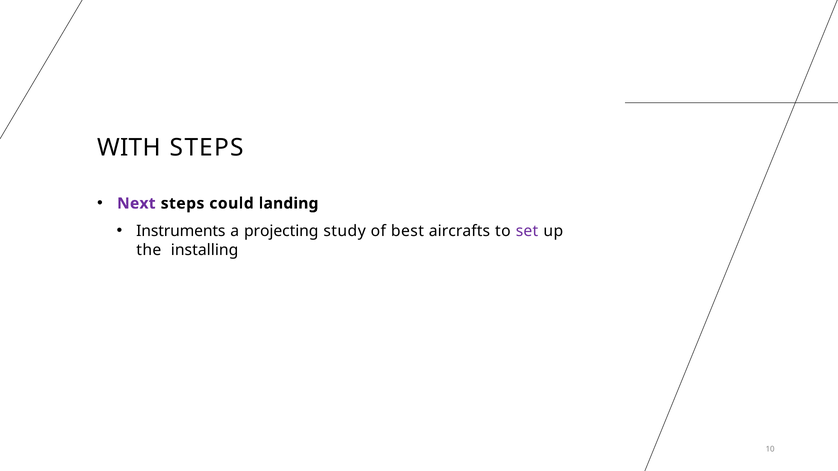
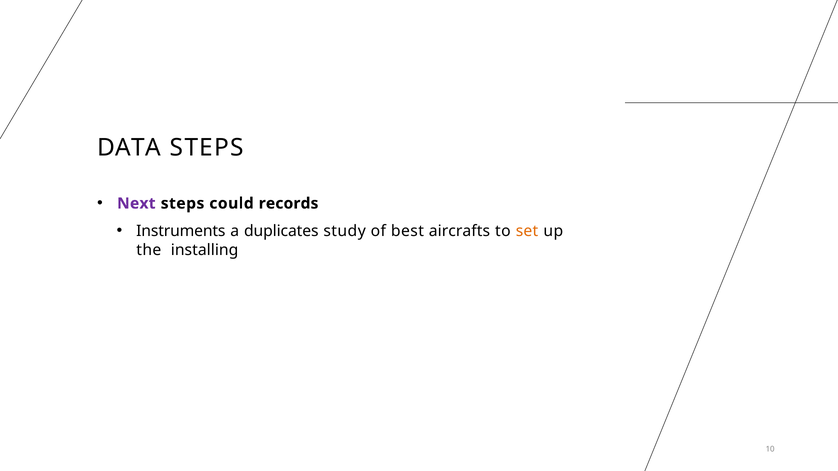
WITH: WITH -> DATA
landing: landing -> records
projecting: projecting -> duplicates
set colour: purple -> orange
